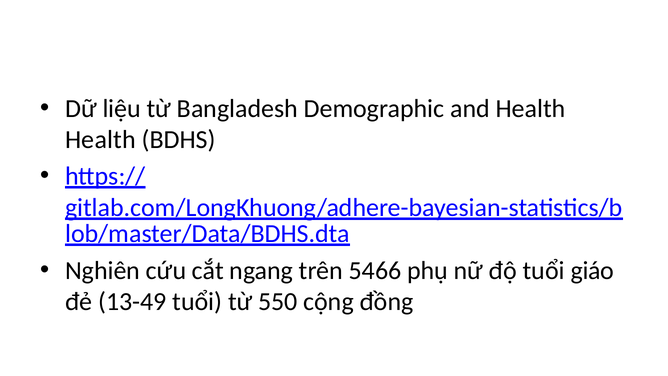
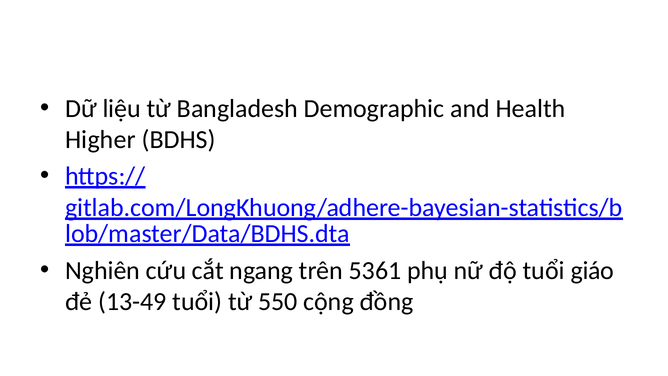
Health at (100, 139): Health -> Higher
5466: 5466 -> 5361
